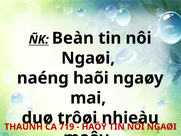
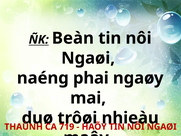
haõi: haõi -> phai
